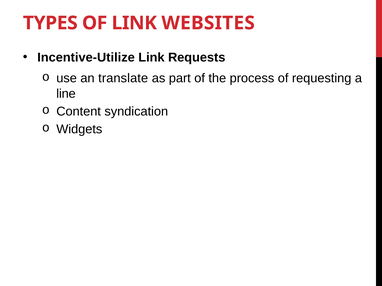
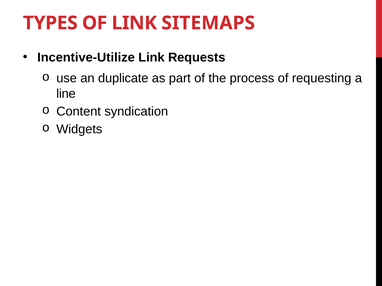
WEBSITES: WEBSITES -> SITEMAPS
translate: translate -> duplicate
